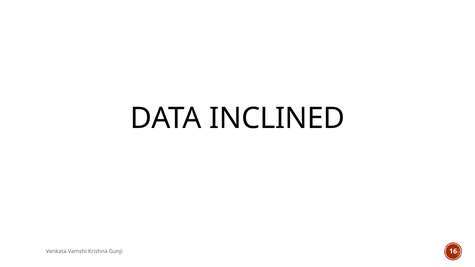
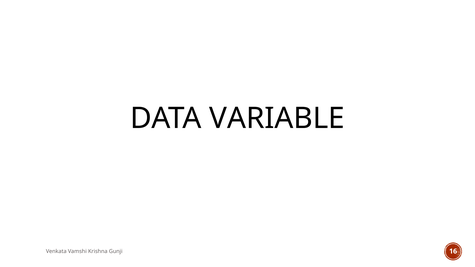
INCLINED: INCLINED -> VARIABLE
